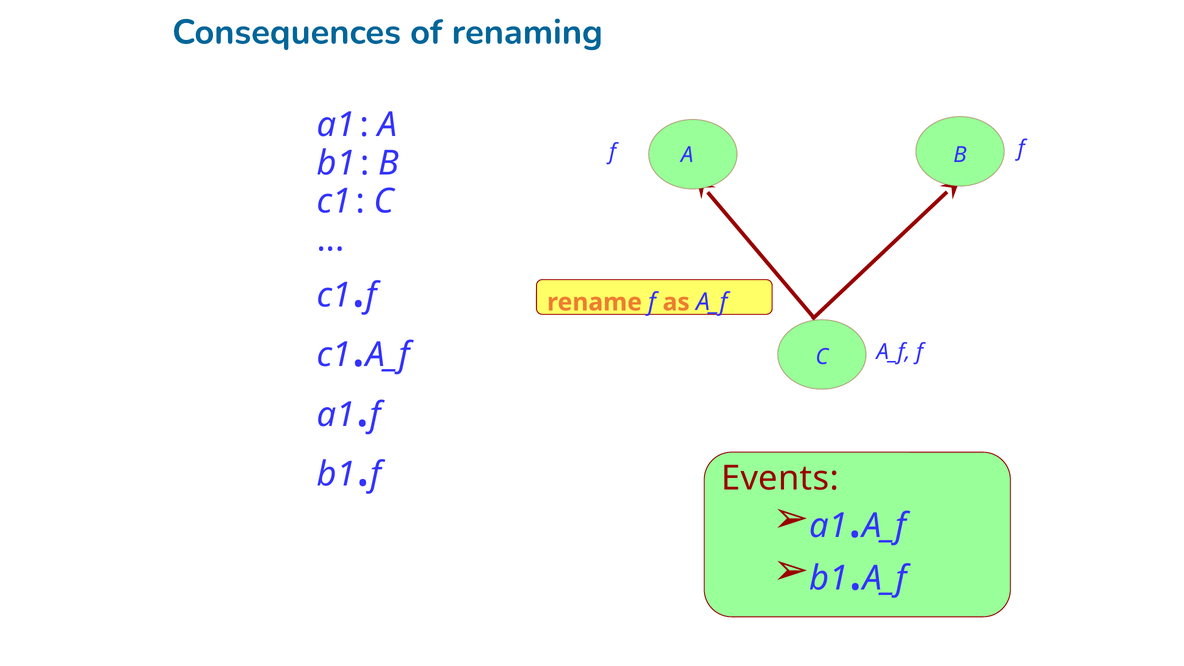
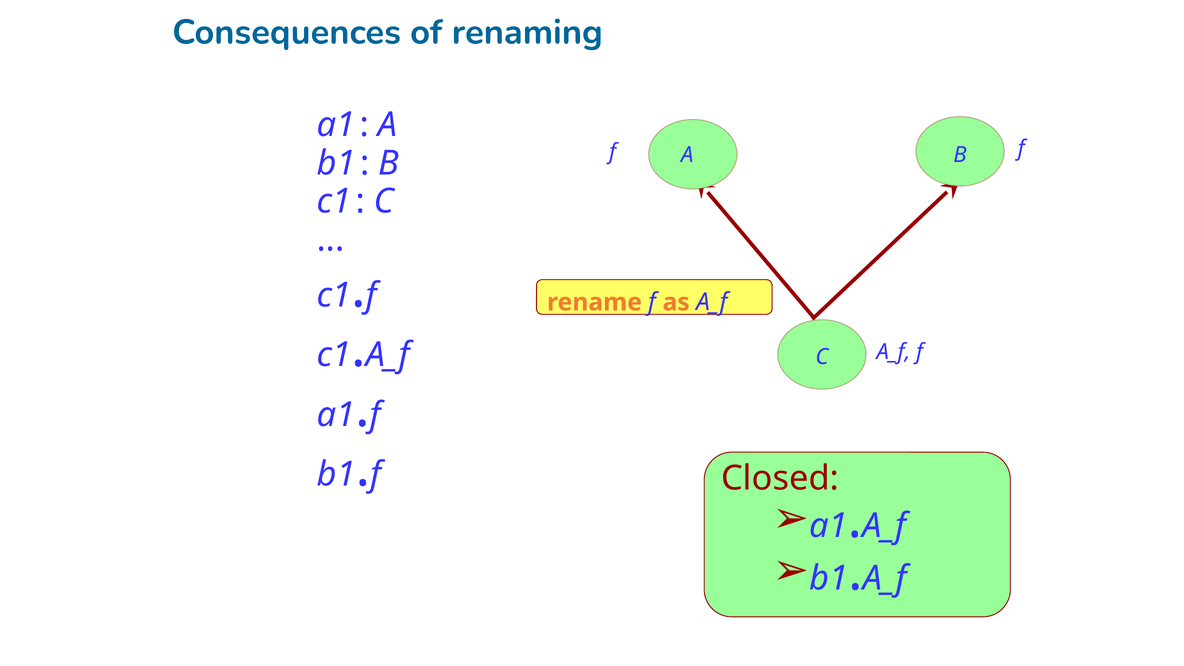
Events: Events -> Closed
